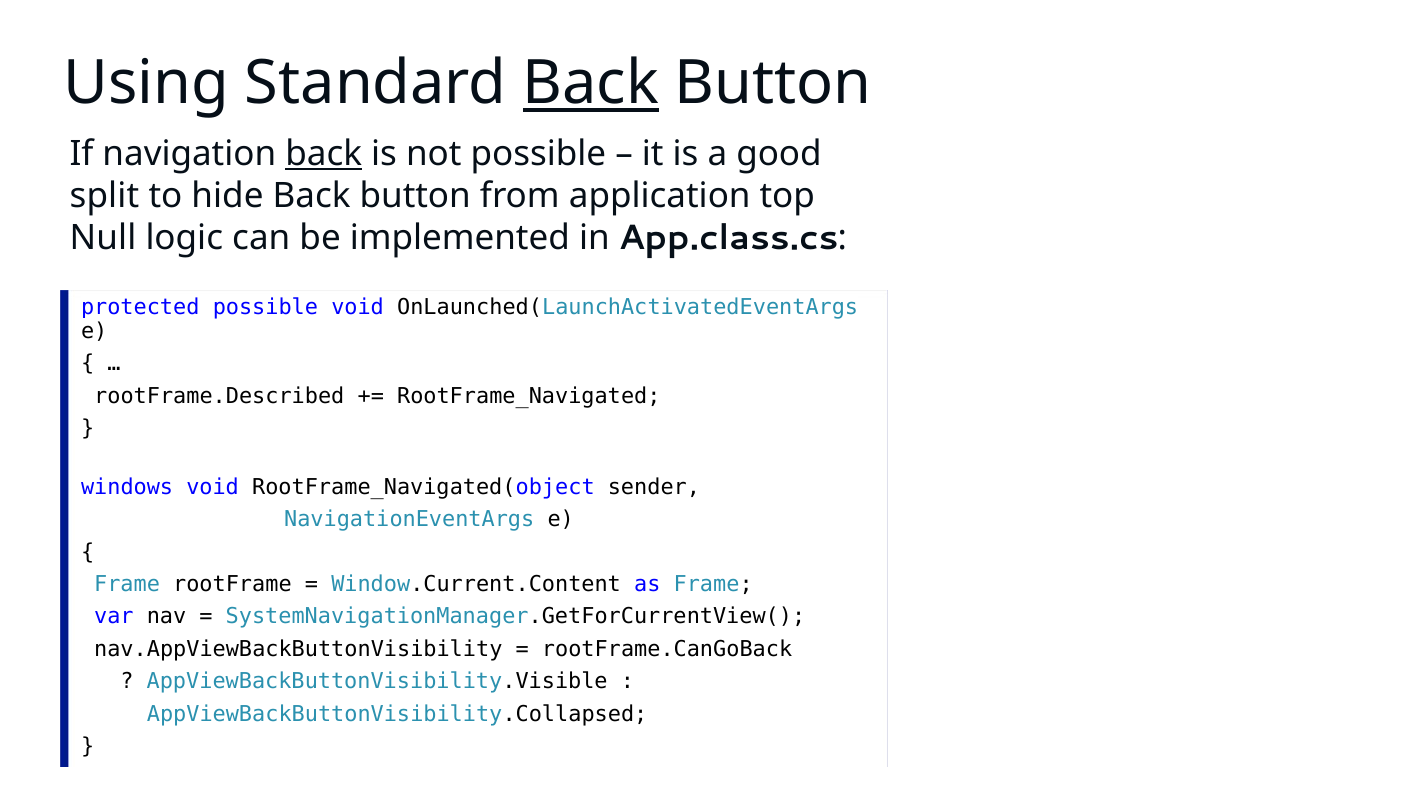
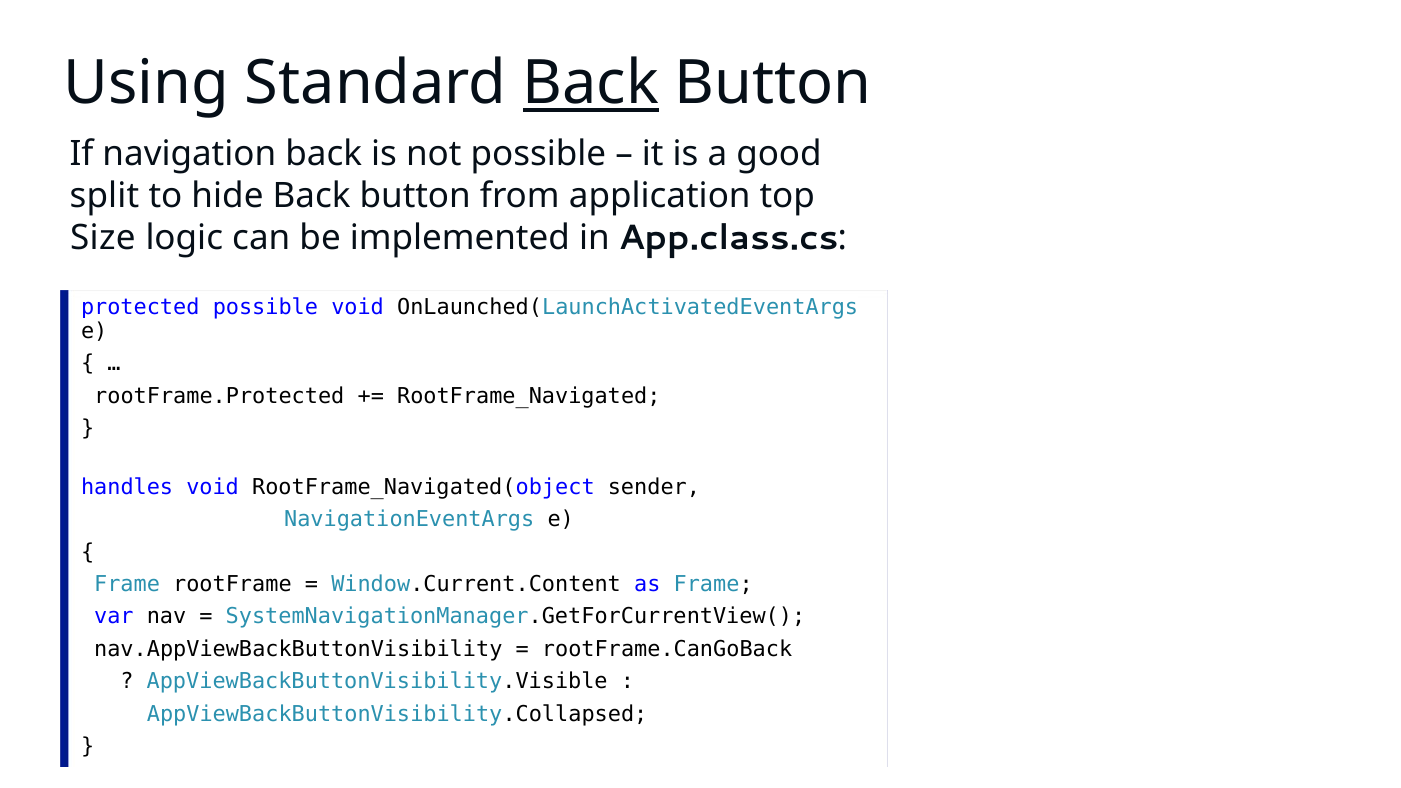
back at (324, 154) underline: present -> none
Null: Null -> Size
rootFrame.Described: rootFrame.Described -> rootFrame.Protected
windows: windows -> handles
